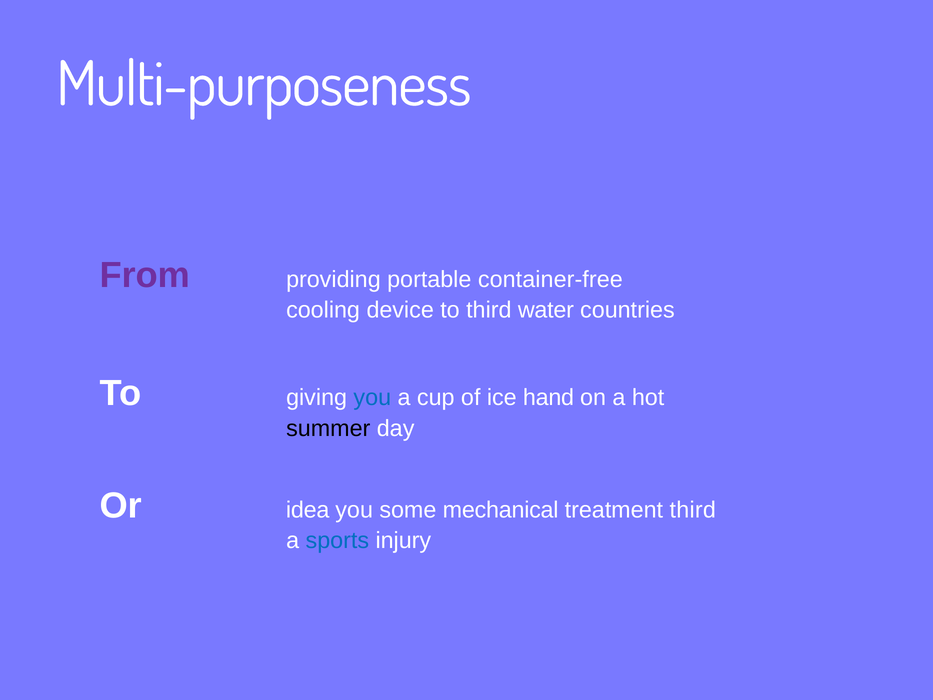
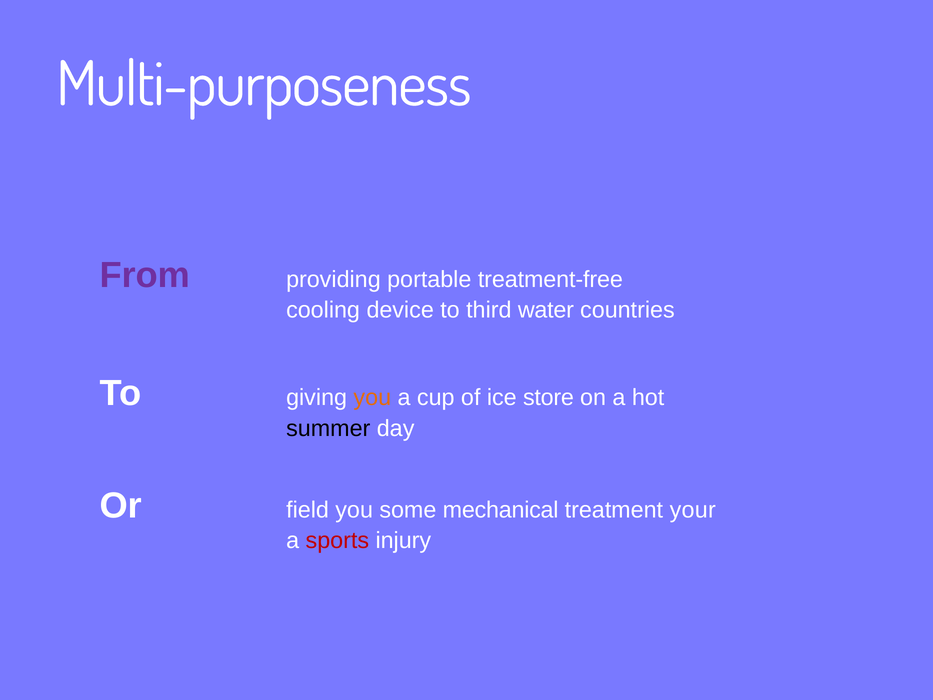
container-free: container-free -> treatment-free
you at (372, 398) colour: blue -> orange
hand: hand -> store
idea: idea -> field
treatment third: third -> your
sports colour: blue -> red
